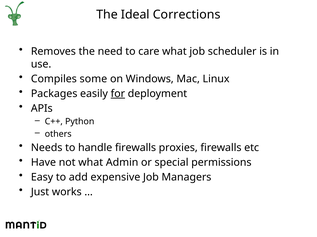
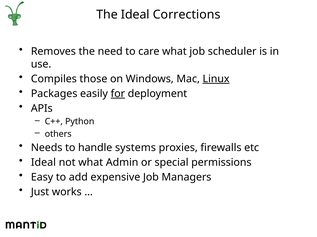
some: some -> those
Linux underline: none -> present
handle firewalls: firewalls -> systems
Have at (43, 163): Have -> Ideal
